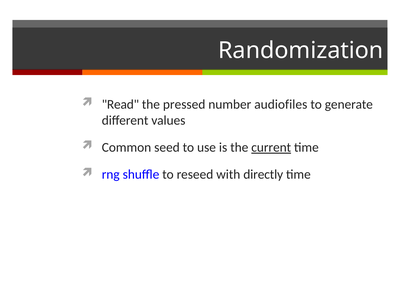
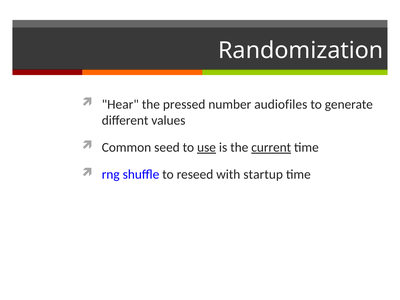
Read: Read -> Hear
use underline: none -> present
directly: directly -> startup
